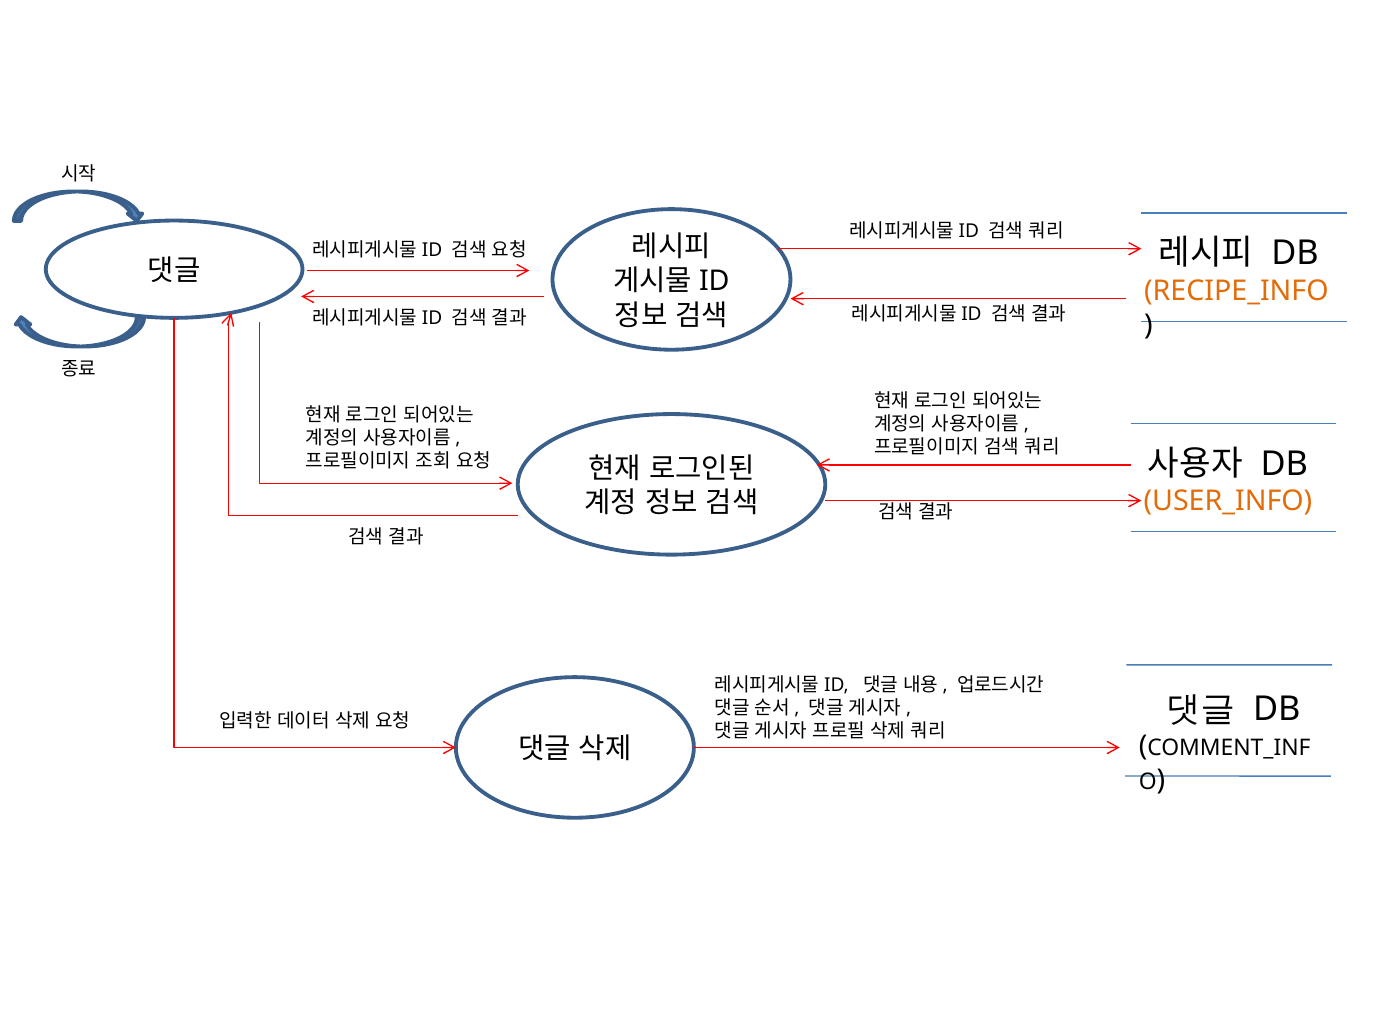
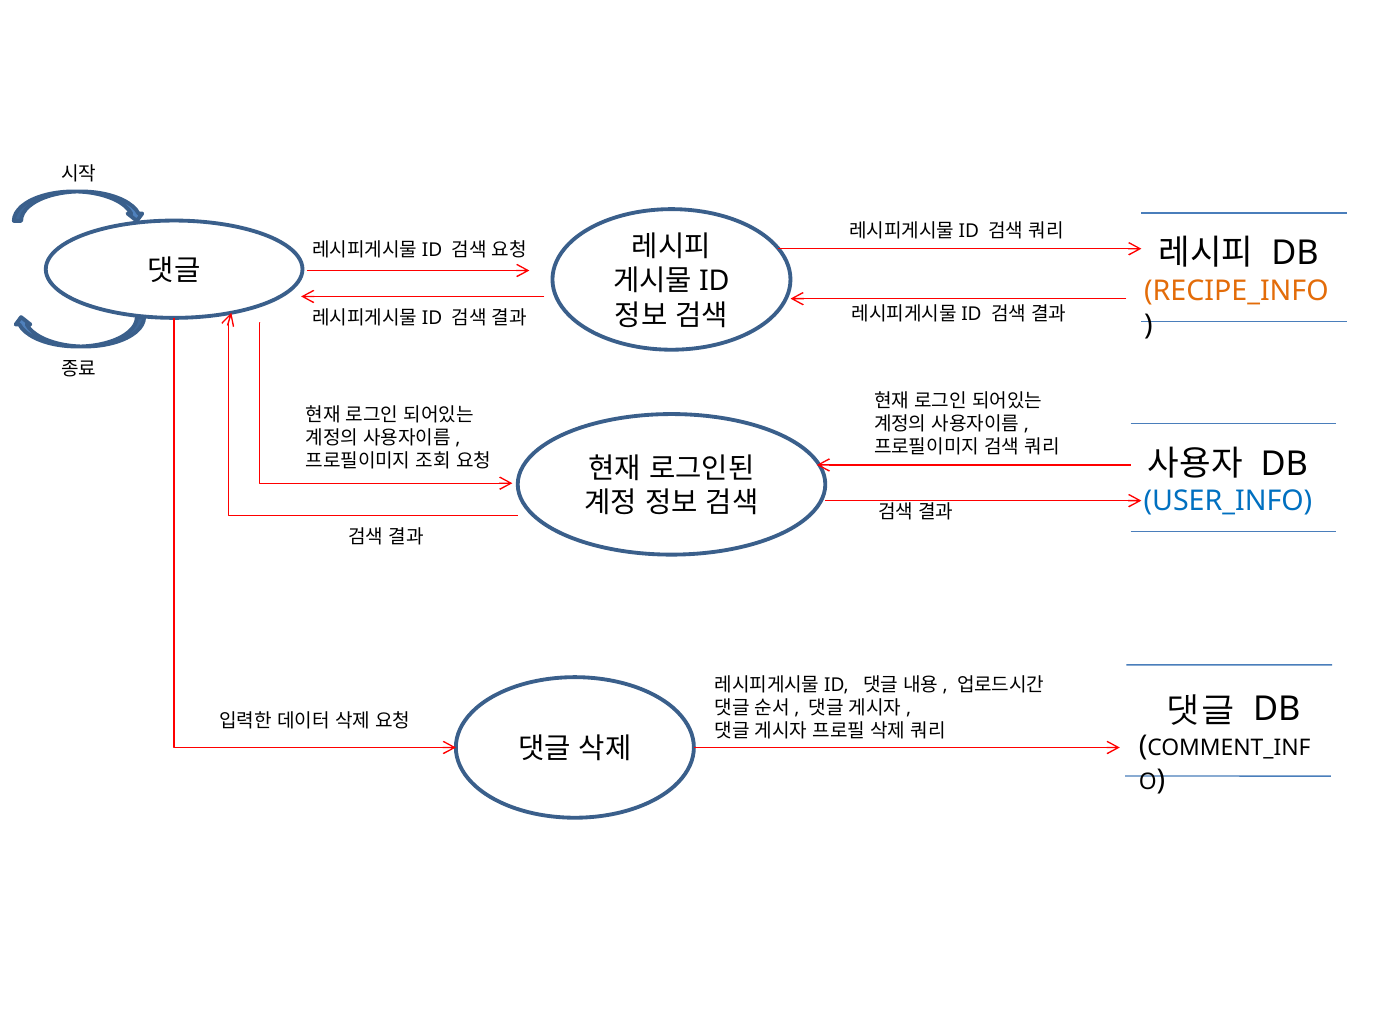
USER_INFO colour: orange -> blue
